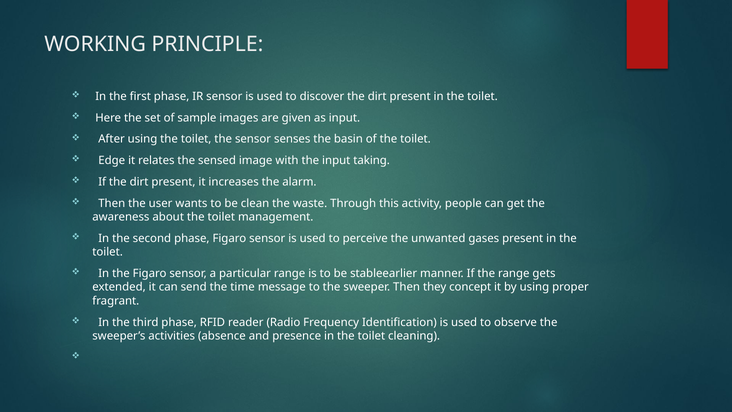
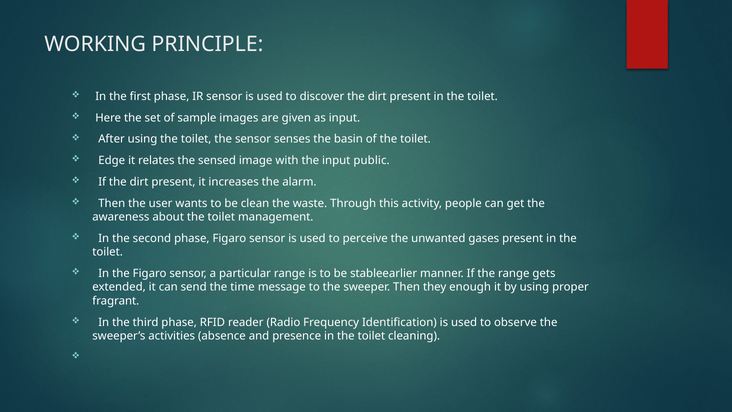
taking: taking -> public
concept: concept -> enough
